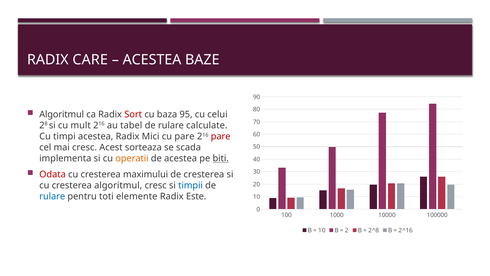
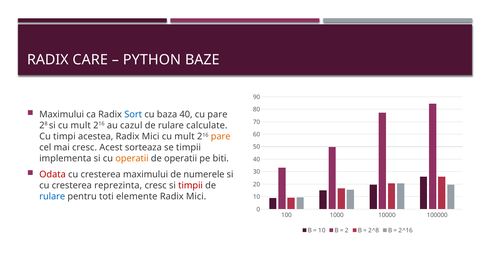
ACESTEA at (152, 60): ACESTEA -> PYTHON
Algoritmul at (62, 114): Algoritmul -> Maximului
Sort colour: red -> blue
baza 95: 95 -> 40
cu celui: celui -> pare
tabel: tabel -> cazul
pare at (184, 136): pare -> mult
pare at (221, 136) colour: red -> orange
se scada: scada -> timpii
de acestea: acestea -> operatii
biti underline: present -> none
de cresterea: cresterea -> numerele
cresterea algoritmul: algoritmul -> reprezinta
timpii at (191, 185) colour: blue -> red
Este at (196, 196): Este -> Mici
